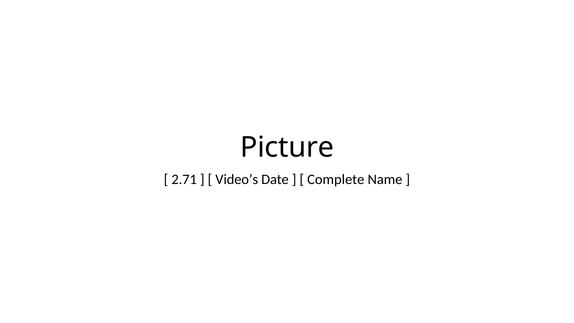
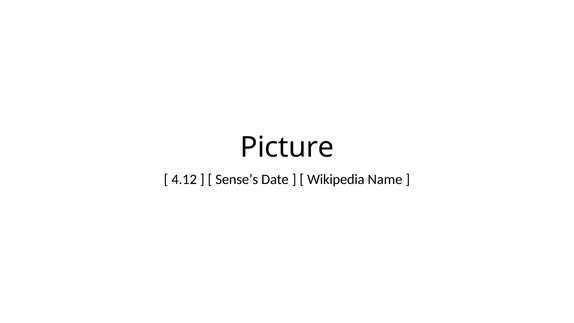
2.71: 2.71 -> 4.12
Video’s: Video’s -> Sense’s
Complete: Complete -> Wikipedia
